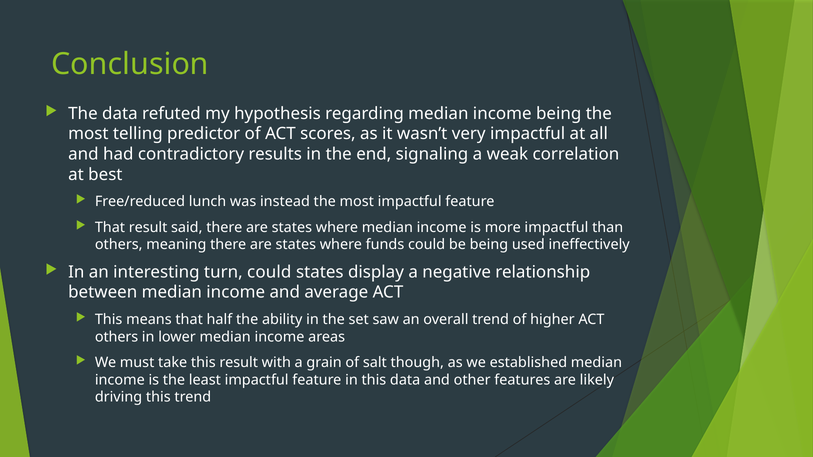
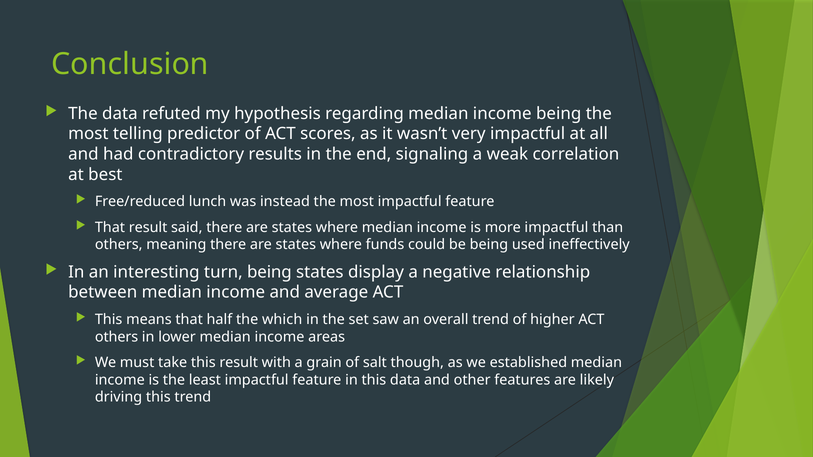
turn could: could -> being
ability: ability -> which
